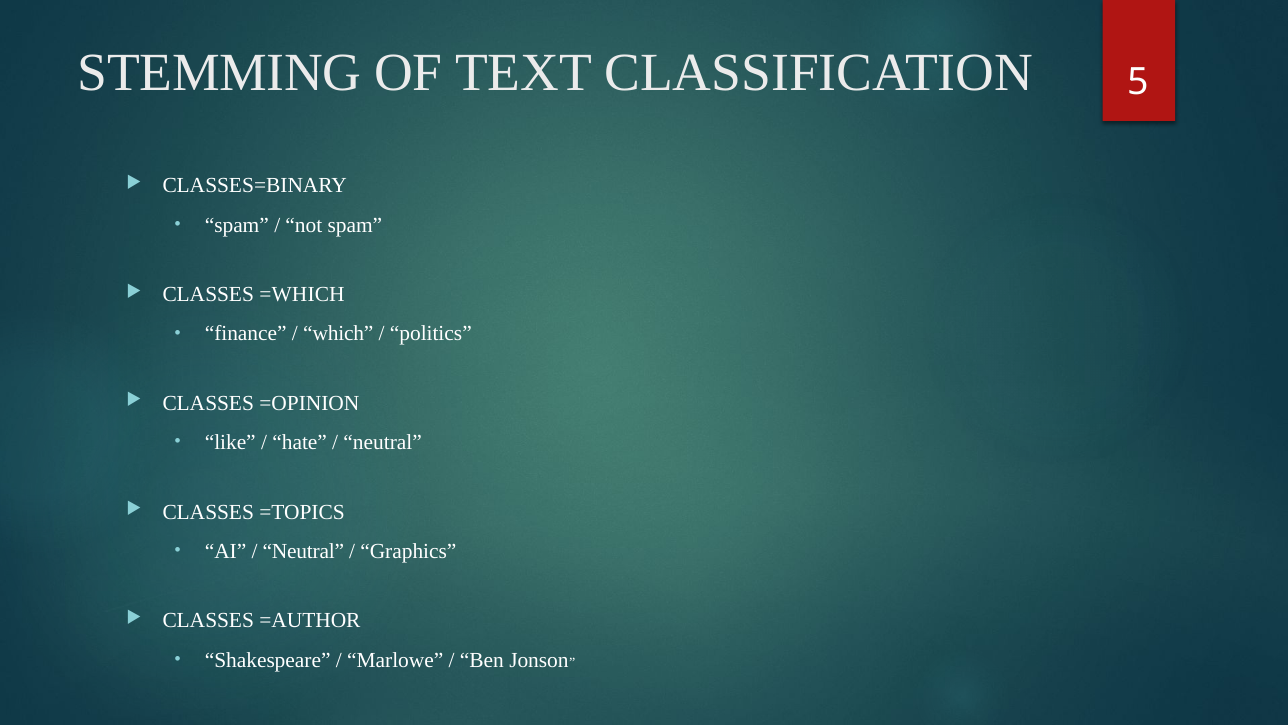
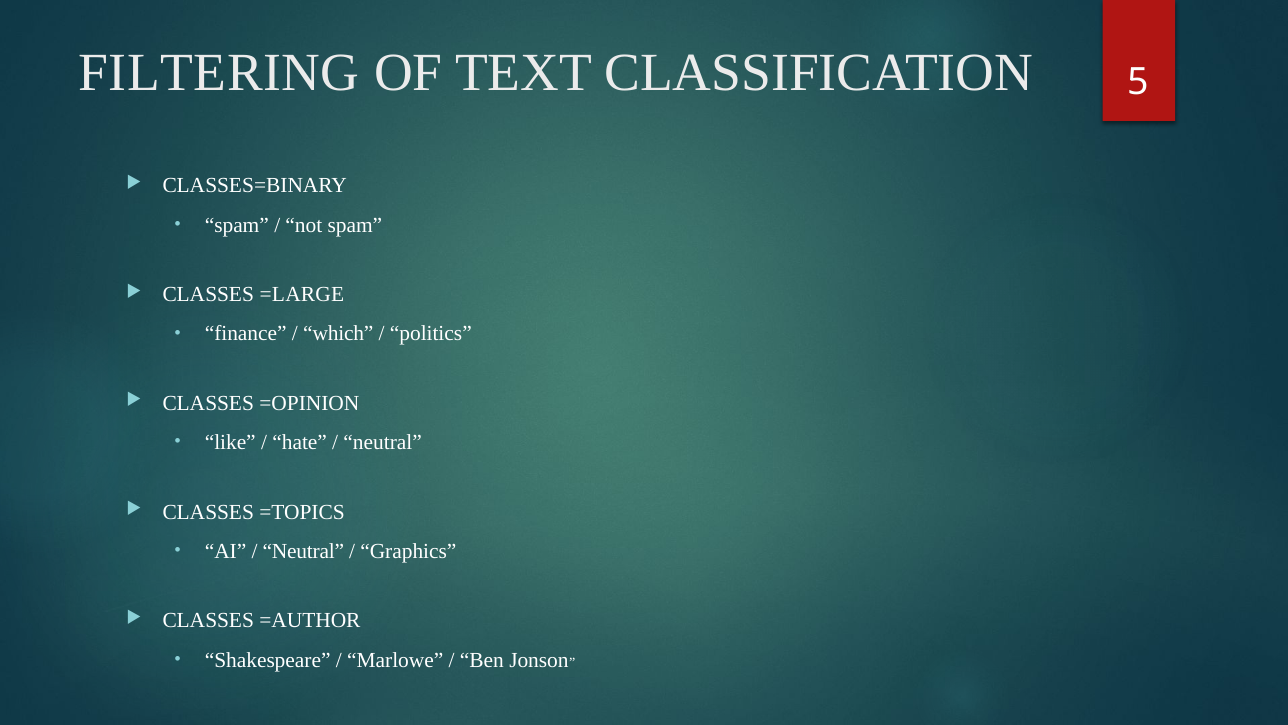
STEMMING: STEMMING -> FILTERING
=WHICH: =WHICH -> =LARGE
